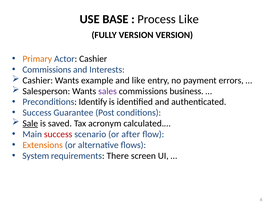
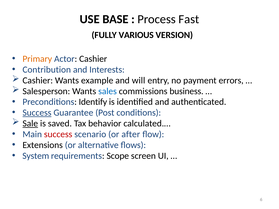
Process Like: Like -> Fast
FULLY VERSION: VERSION -> VARIOUS
Commissions at (47, 70): Commissions -> Contribution
and like: like -> will
sales colour: purple -> blue
Success at (37, 113) underline: none -> present
acronym: acronym -> behavior
Extensions colour: orange -> black
There: There -> Scope
